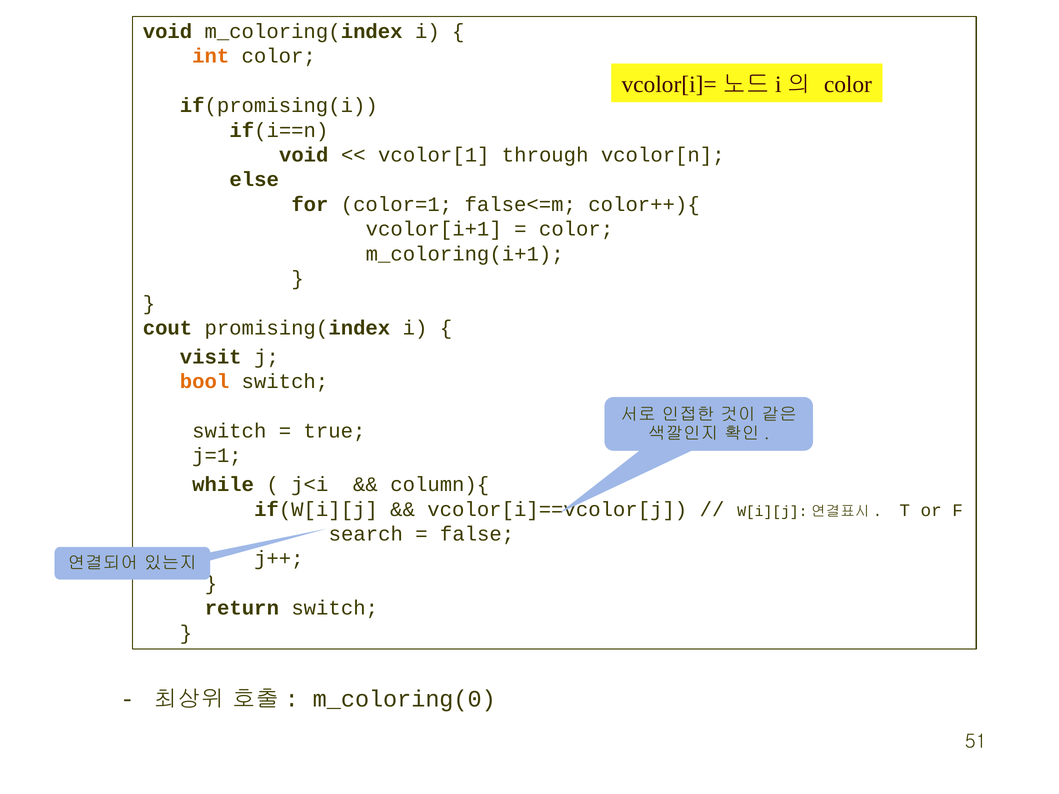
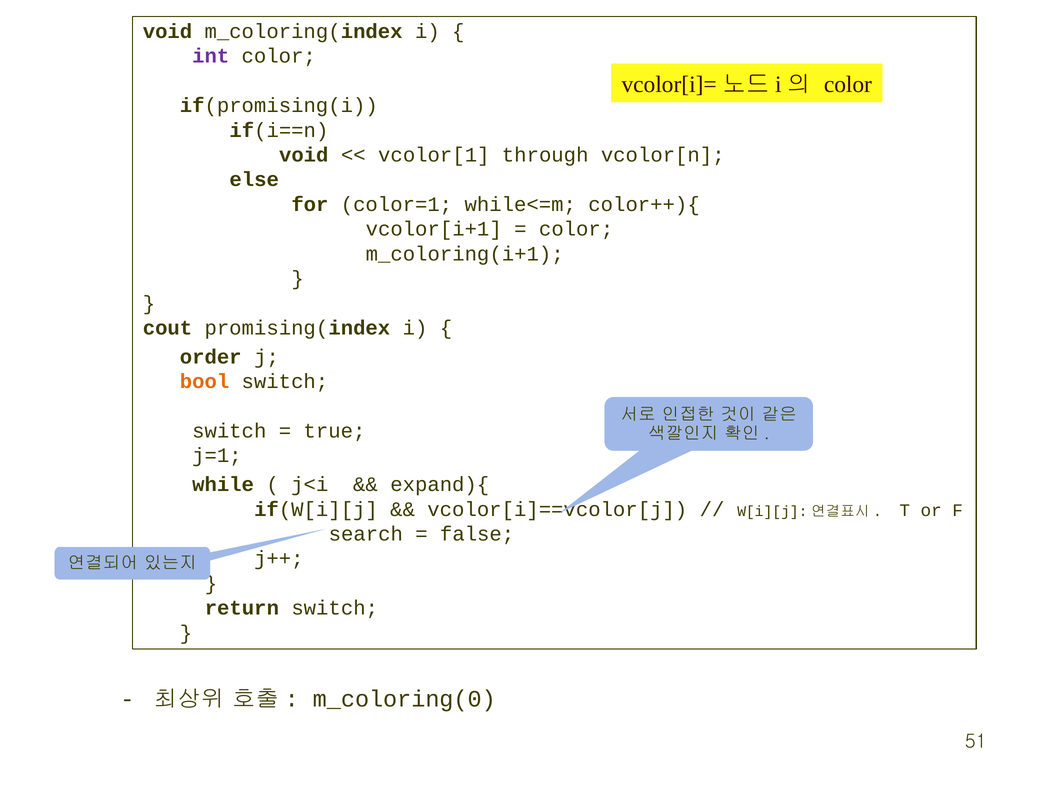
int colour: orange -> purple
false<=m: false<=m -> while<=m
visit: visit -> order
column){: column){ -> expand){
